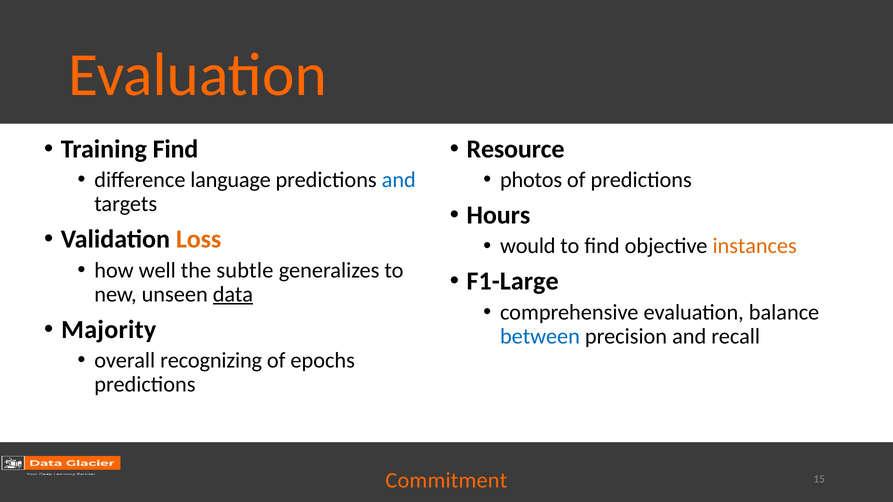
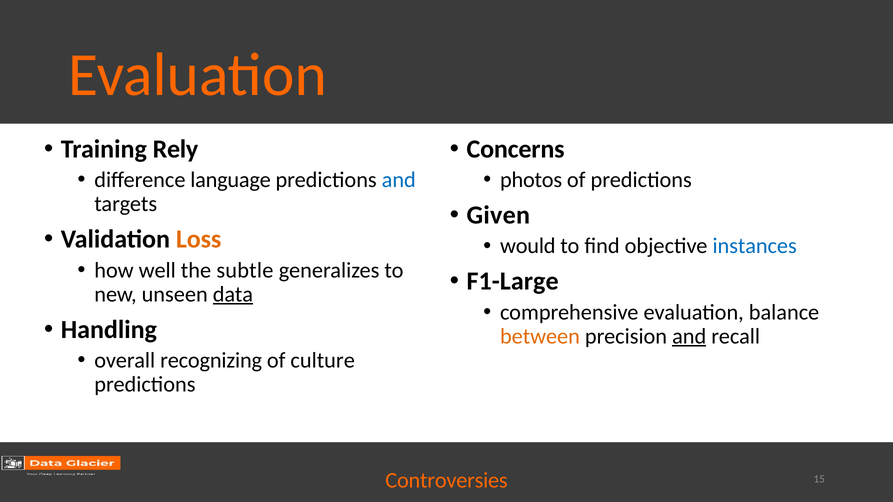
Training Find: Find -> Rely
Resource: Resource -> Concerns
Hours: Hours -> Given
instances colour: orange -> blue
Majority: Majority -> Handling
between colour: blue -> orange
and at (689, 336) underline: none -> present
epochs: epochs -> culture
Commitment: Commitment -> Controversies
